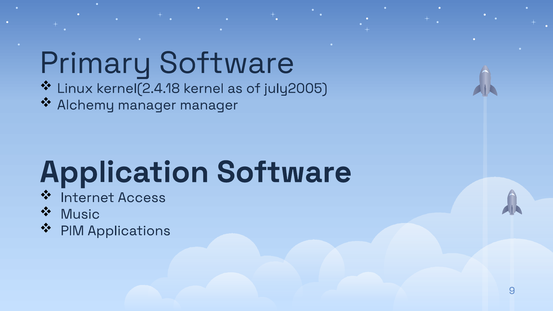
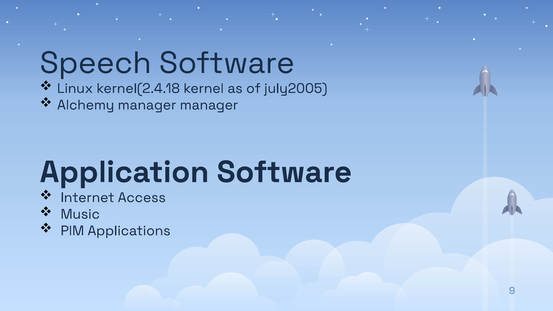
Primary: Primary -> Speech
